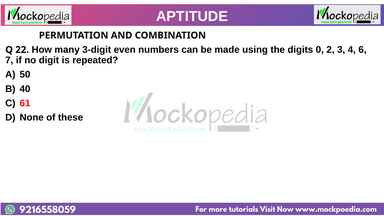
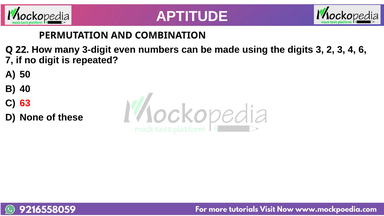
digits 0: 0 -> 3
61: 61 -> 63
